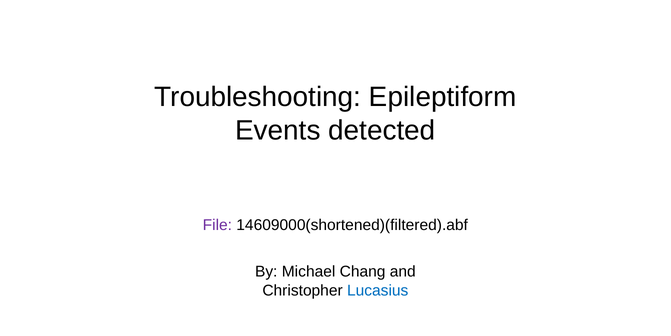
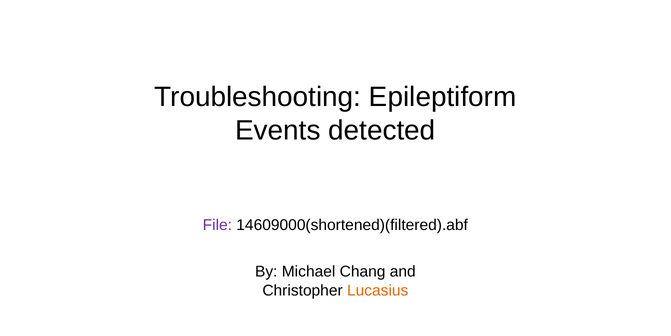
Lucasius colour: blue -> orange
